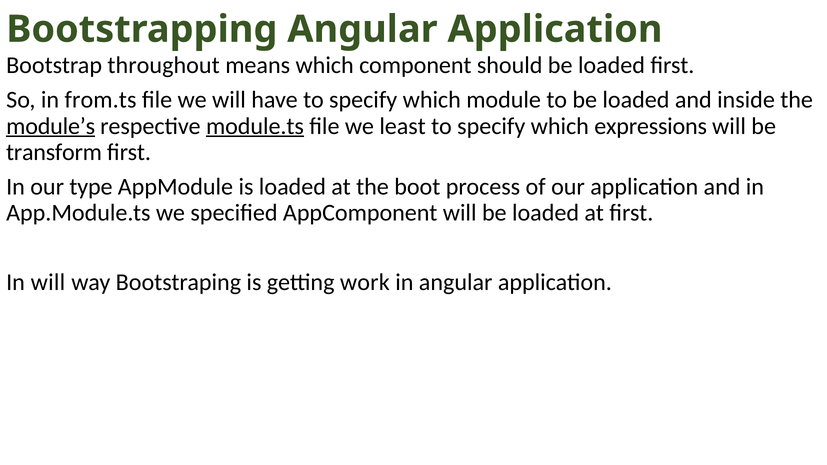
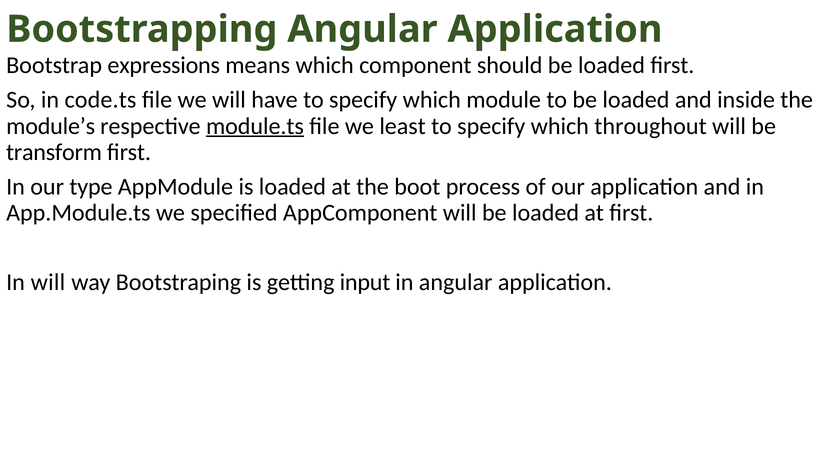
throughout: throughout -> expressions
from.ts: from.ts -> code.ts
module’s underline: present -> none
expressions: expressions -> throughout
work: work -> input
